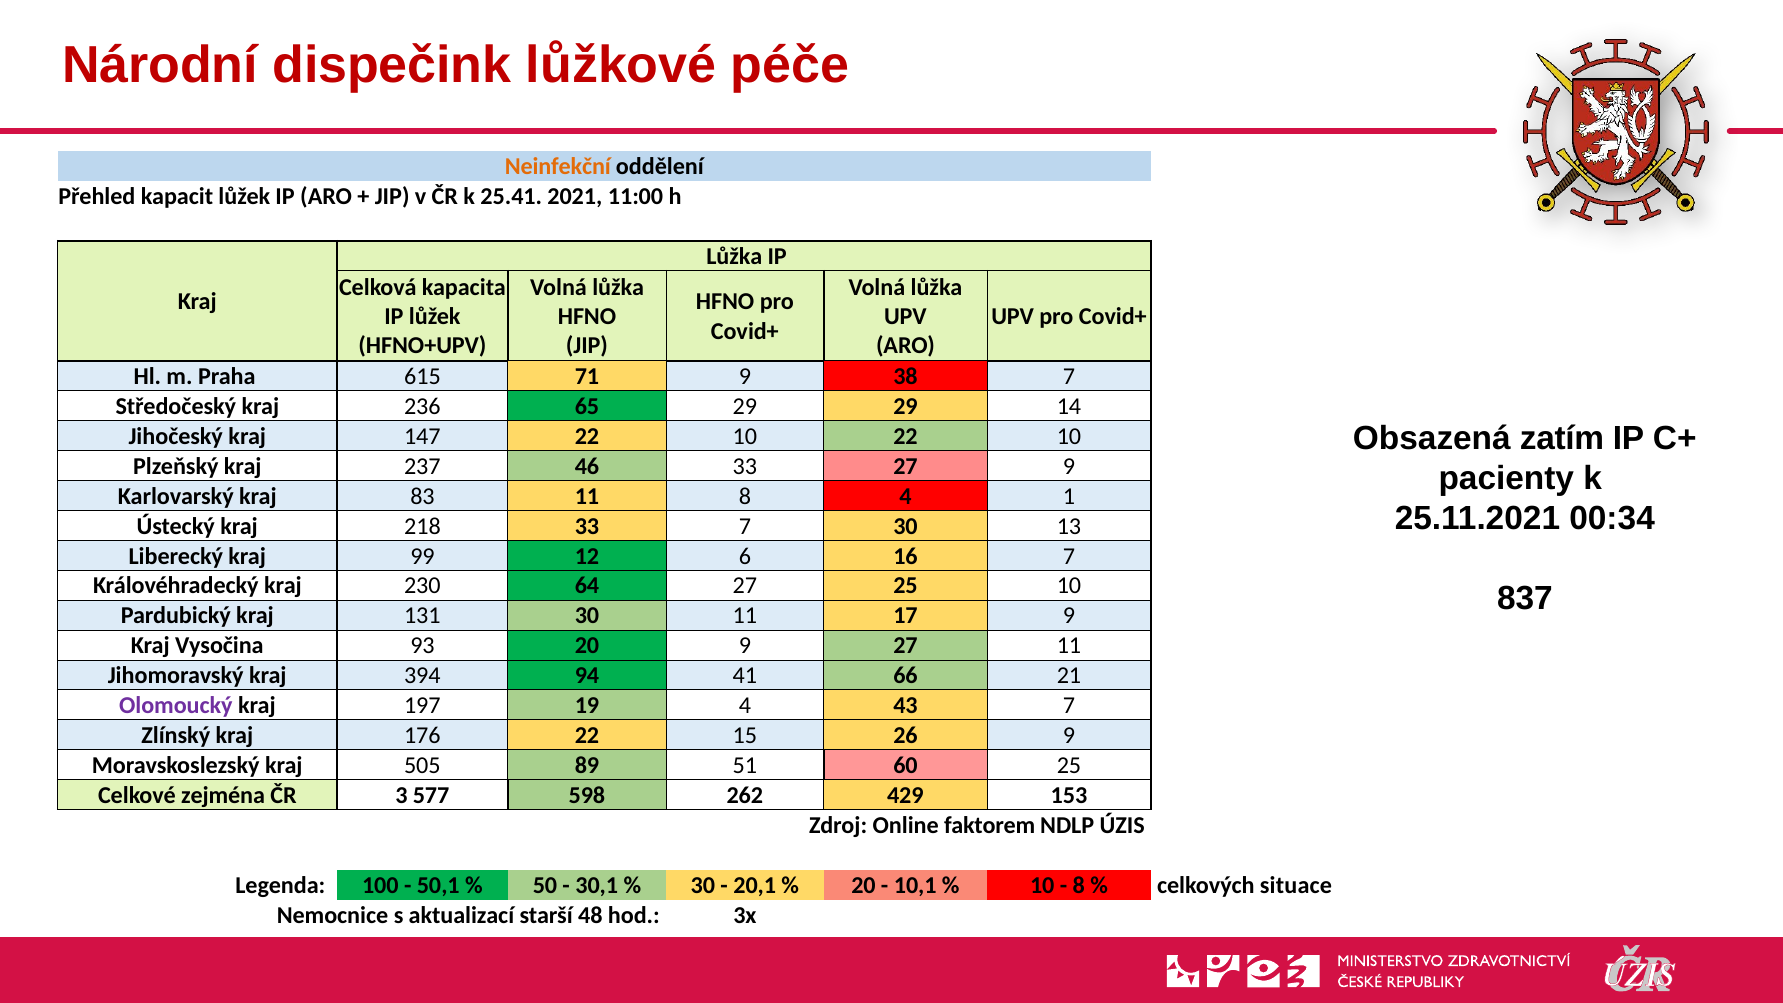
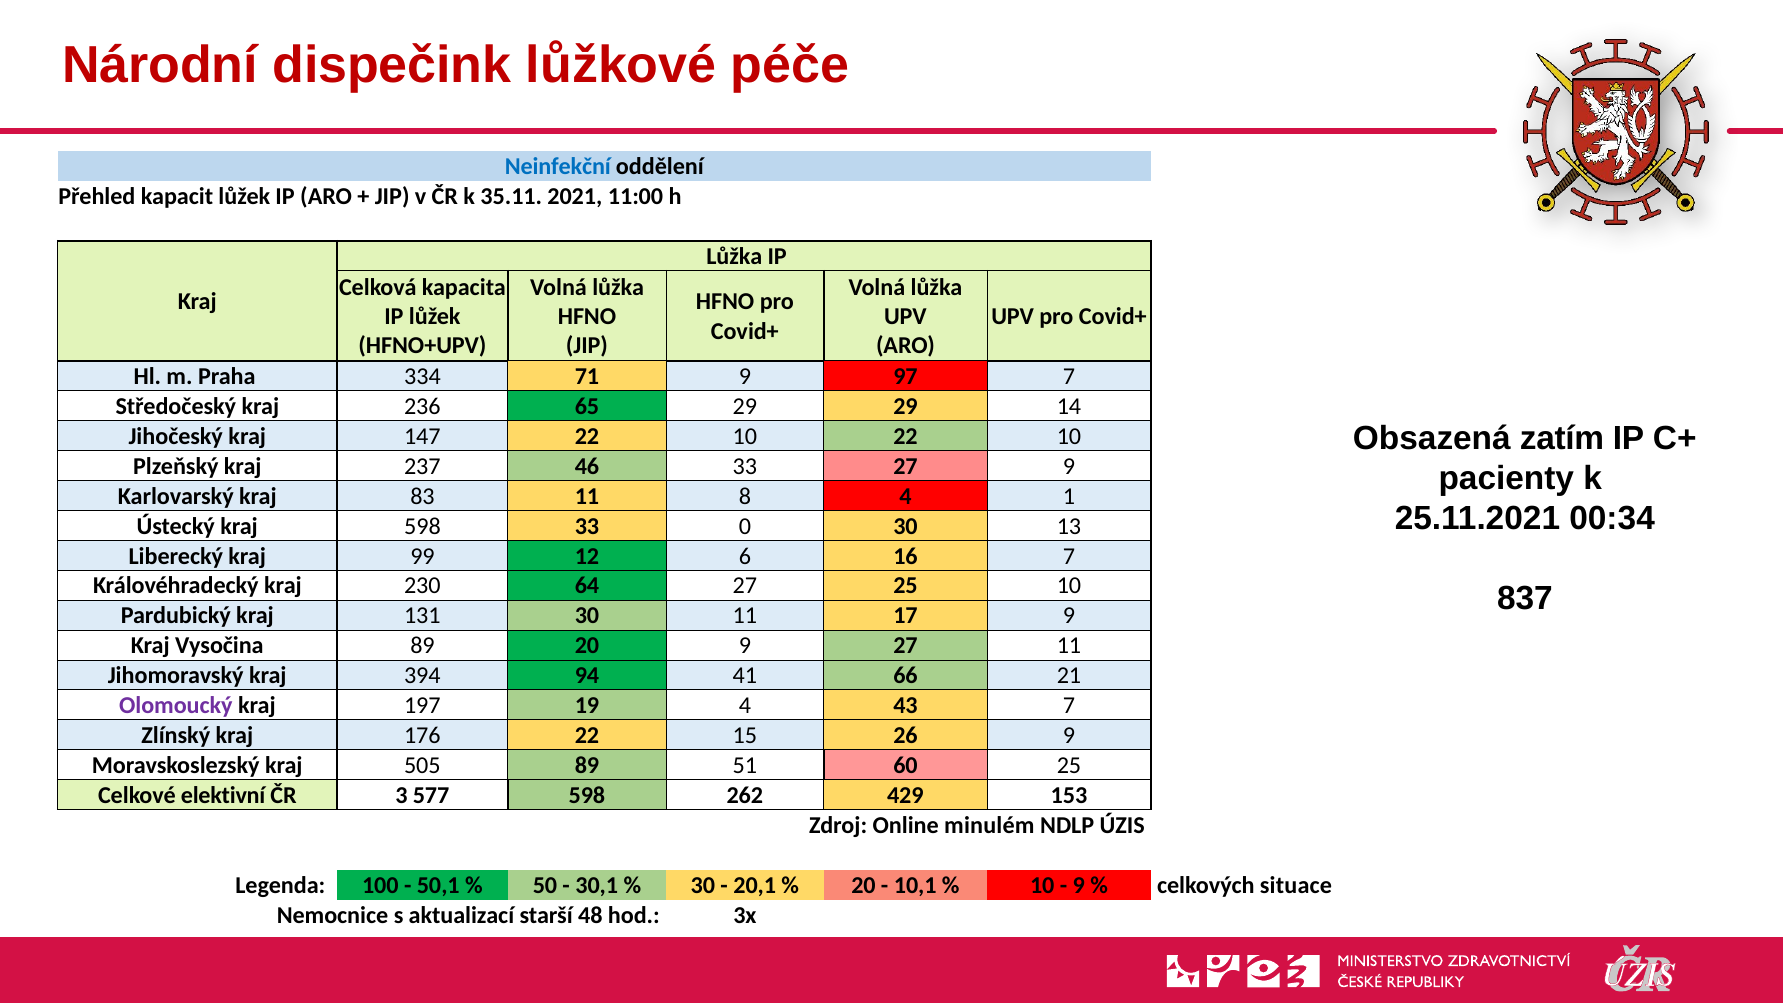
Neinfekční colour: orange -> blue
25.41: 25.41 -> 35.11
615: 615 -> 334
38: 38 -> 97
kraj 218: 218 -> 598
33 7: 7 -> 0
Vysočina 93: 93 -> 89
zejména: zejména -> elektivní
faktorem: faktorem -> minulém
8 at (1079, 885): 8 -> 9
